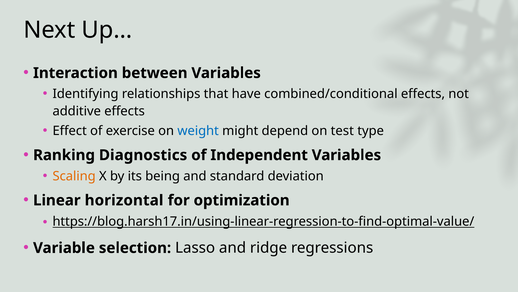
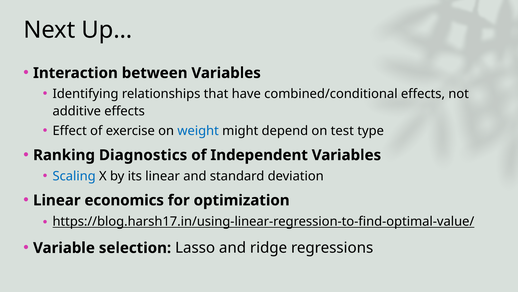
Scaling colour: orange -> blue
its being: being -> linear
horizontal: horizontal -> economics
